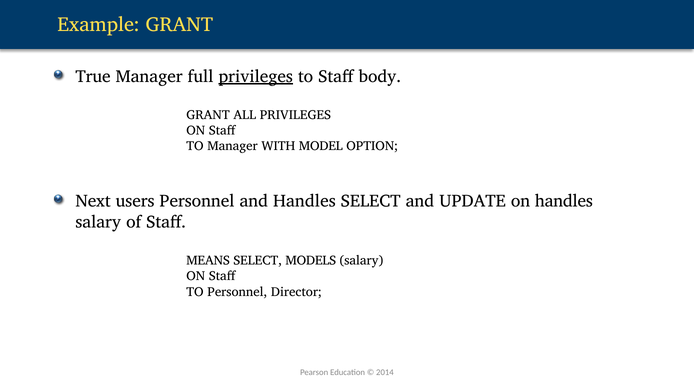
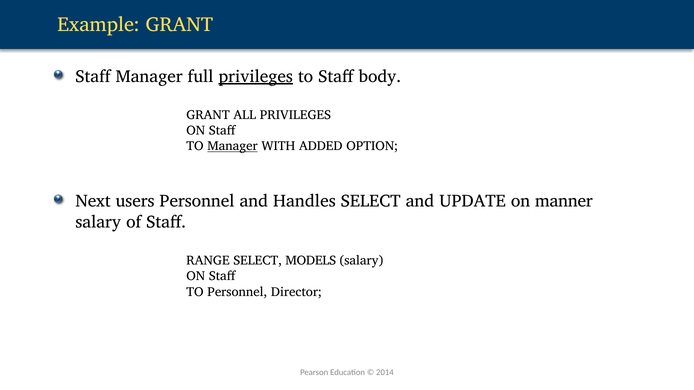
True at (93, 76): True -> Staff
Manager at (232, 146) underline: none -> present
MODEL: MODEL -> ADDED
on handles: handles -> manner
MEANS: MEANS -> RANGE
